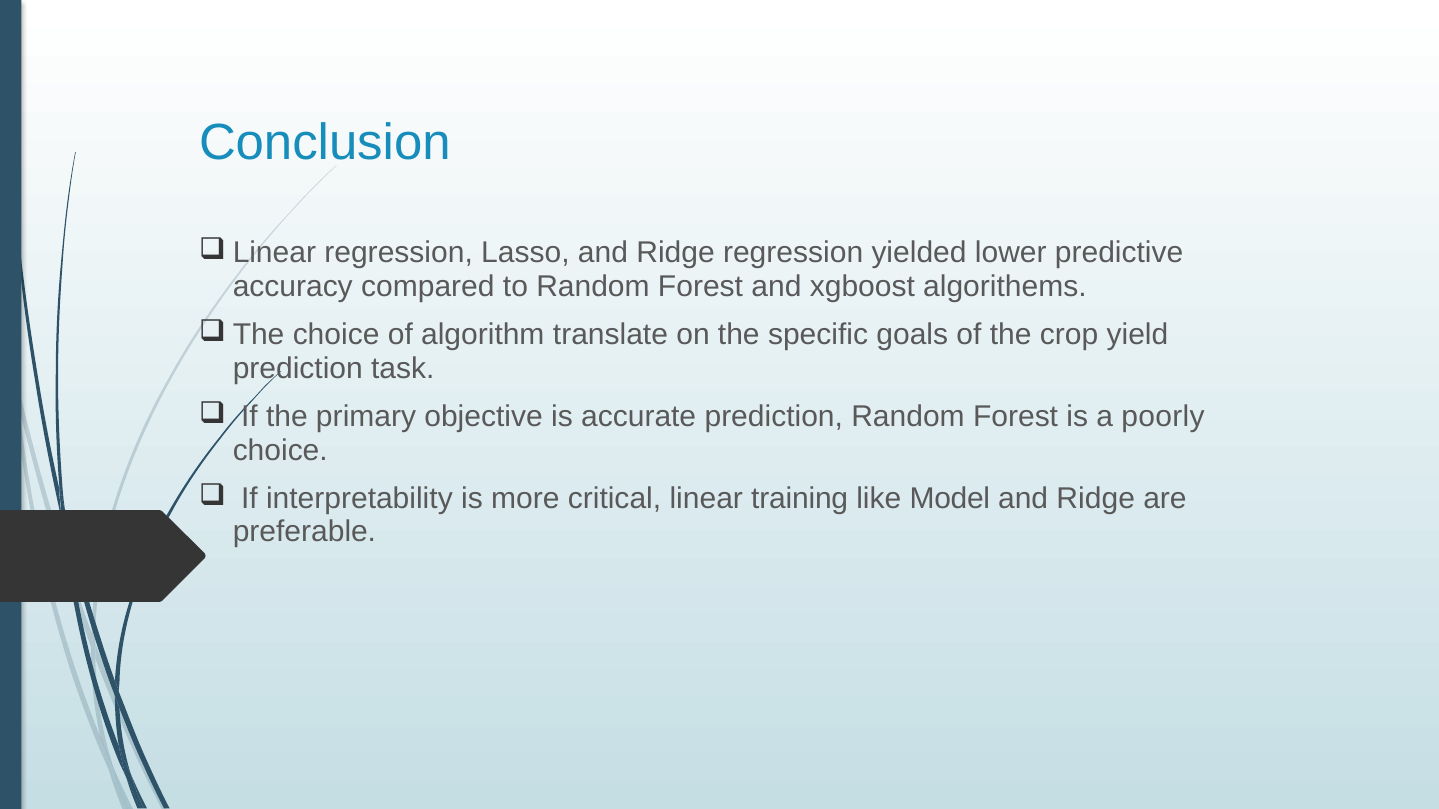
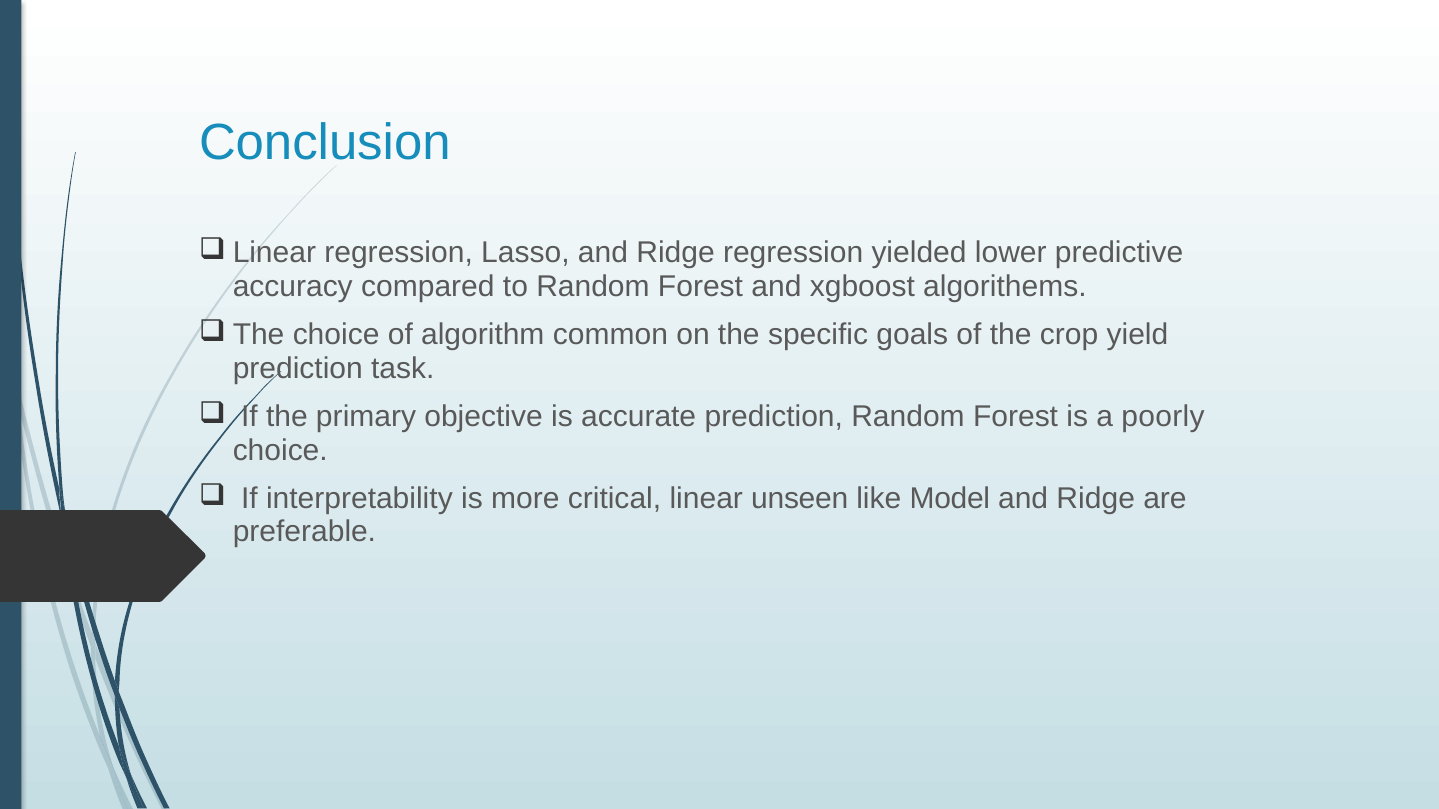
translate: translate -> common
training: training -> unseen
